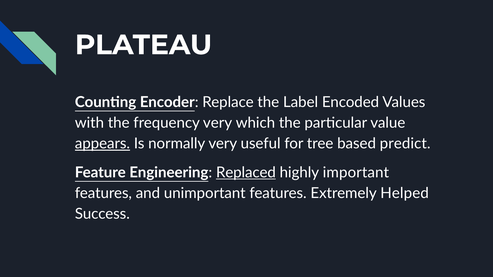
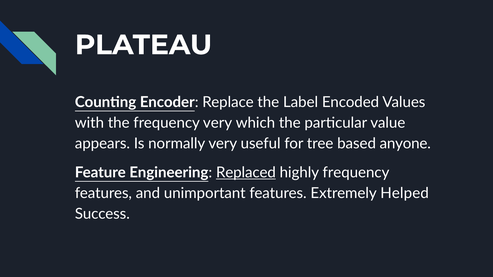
appears underline: present -> none
predict: predict -> anyone
highly important: important -> frequency
